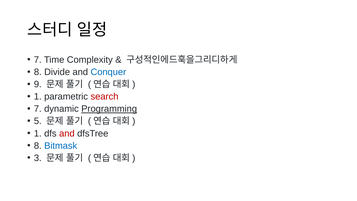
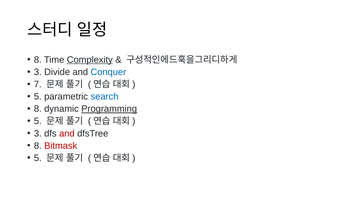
7 at (38, 60): 7 -> 8
Complexity underline: none -> present
8 at (38, 72): 8 -> 3
9: 9 -> 7
1 at (38, 97): 1 -> 5
search colour: red -> blue
7 at (38, 109): 7 -> 8
1 at (38, 133): 1 -> 3
Bitmask colour: blue -> red
3 at (38, 158): 3 -> 5
